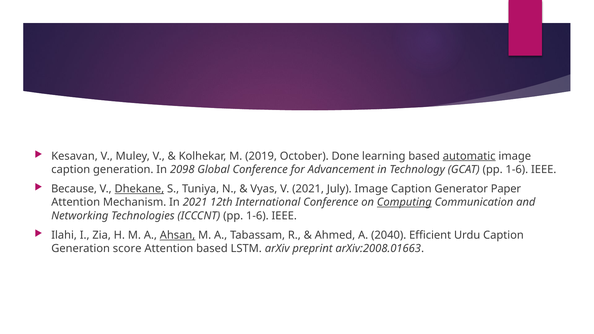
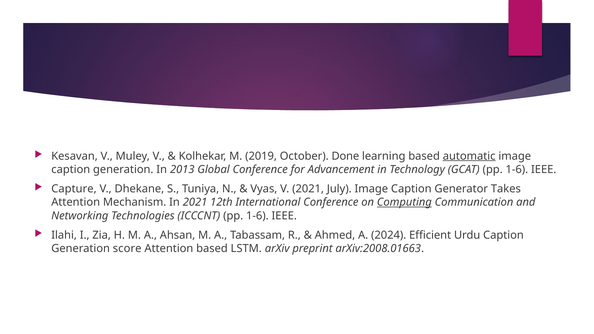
2098: 2098 -> 2013
Because: Because -> Capture
Dhekane underline: present -> none
Paper: Paper -> Takes
Ahsan underline: present -> none
2040: 2040 -> 2024
